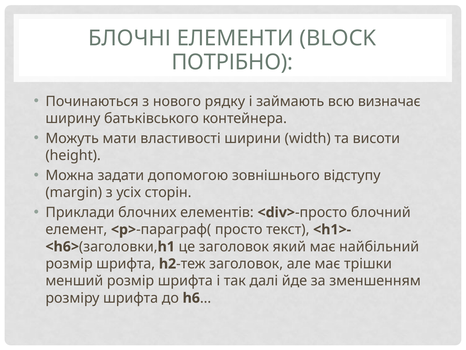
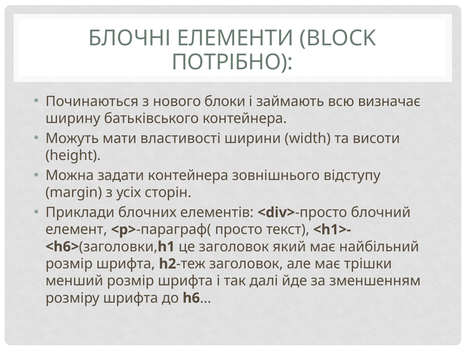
рядку: рядку -> блоки
задати допомогою: допомогою -> контейнера
